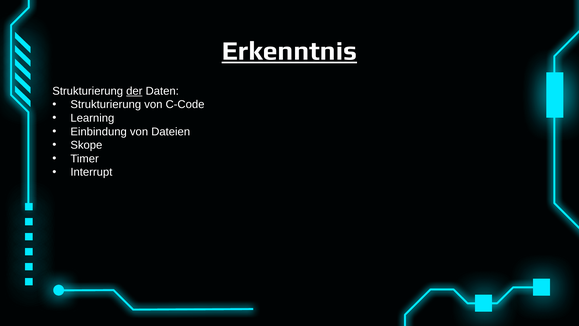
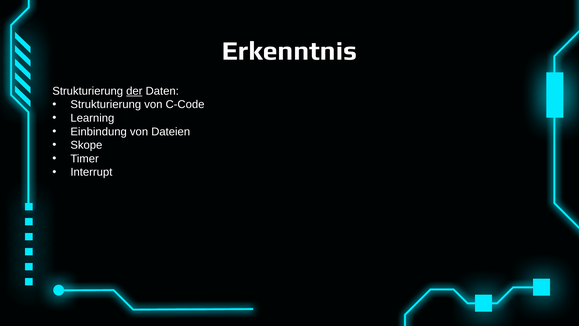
Erkenntnis underline: present -> none
